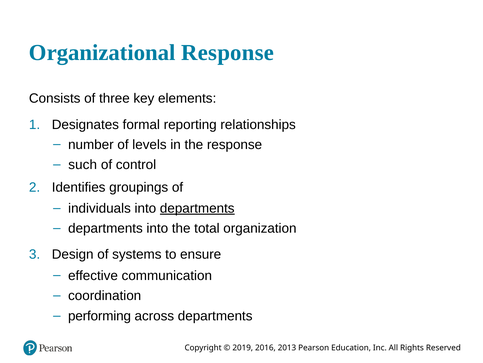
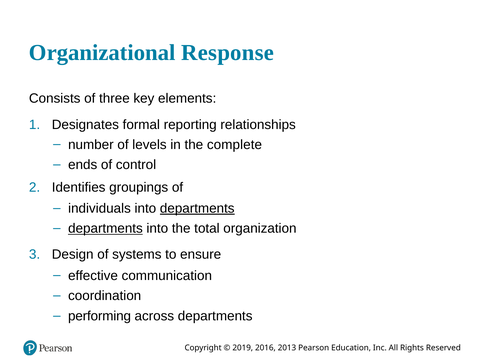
the response: response -> complete
such: such -> ends
departments at (105, 228) underline: none -> present
